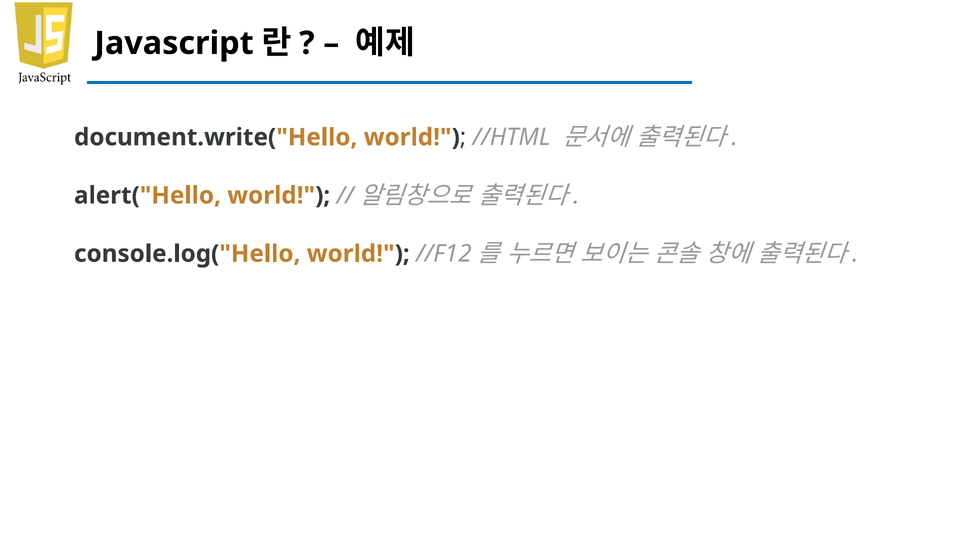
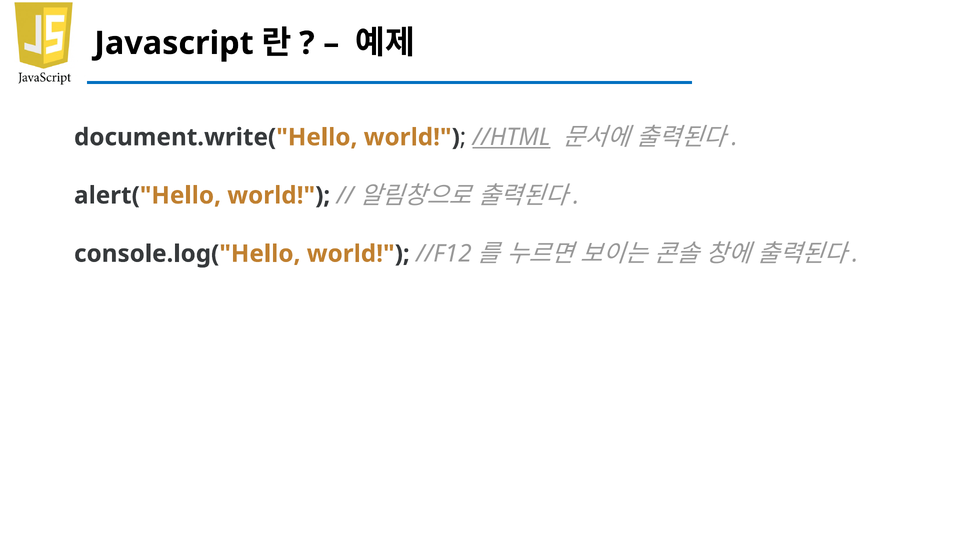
//HTML underline: none -> present
